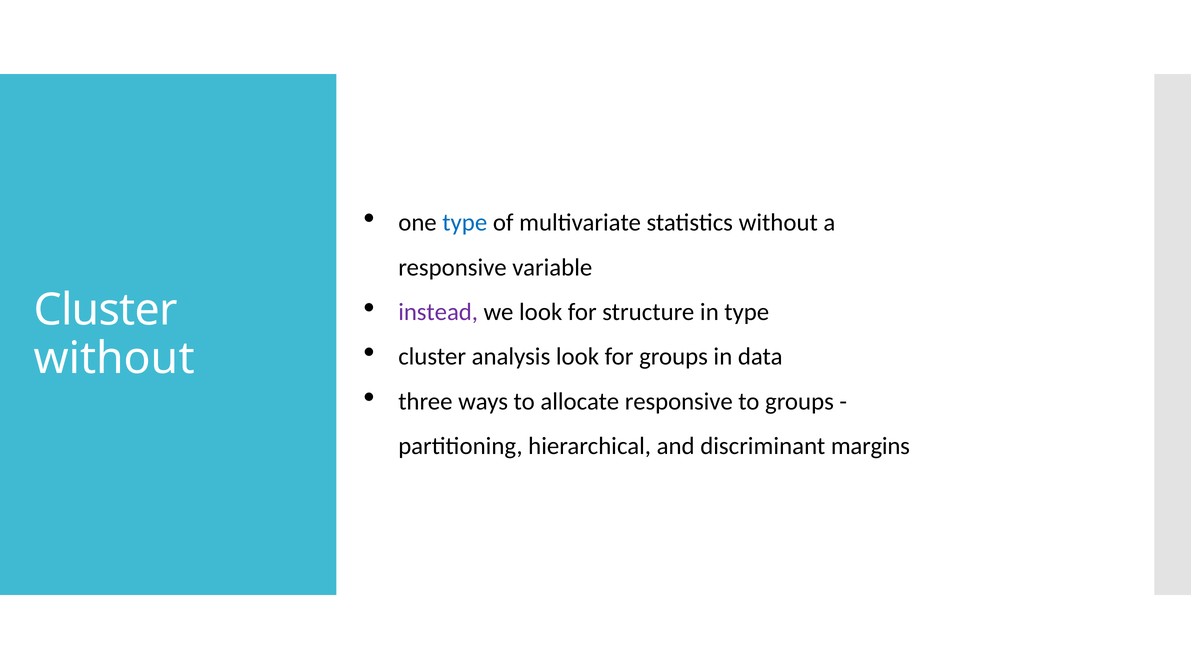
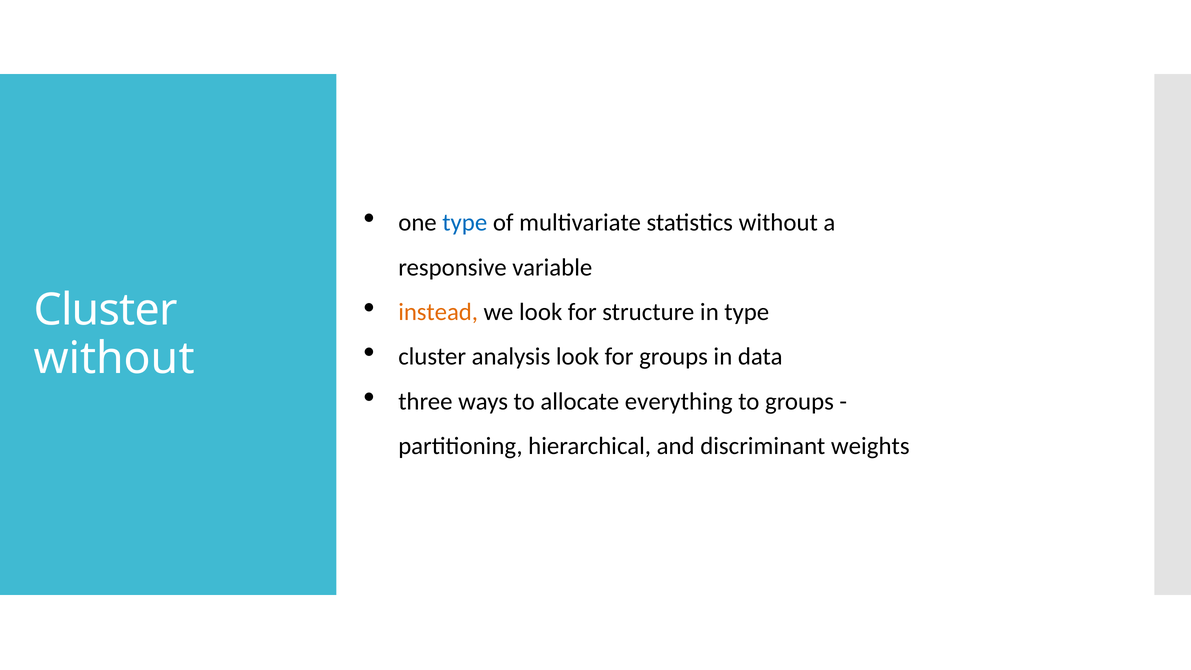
instead colour: purple -> orange
allocate responsive: responsive -> everything
margins: margins -> weights
